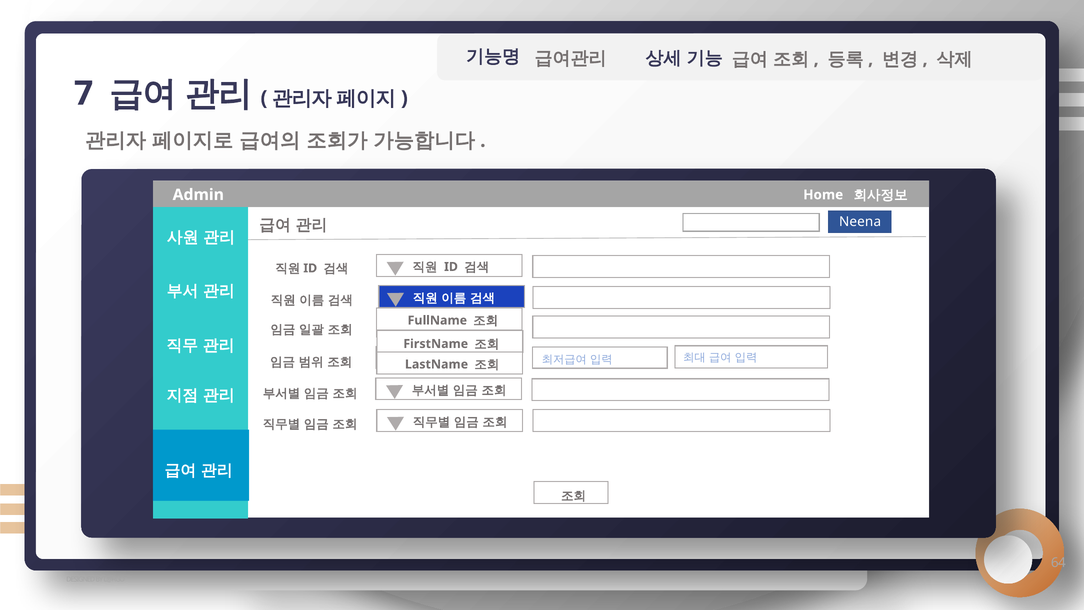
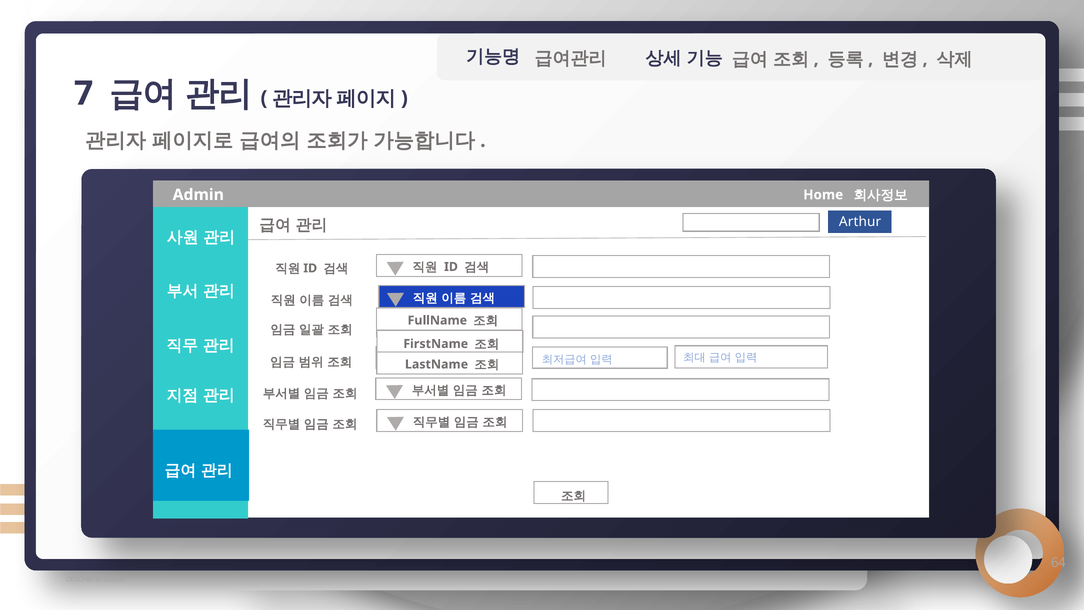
Neena: Neena -> Arthur
